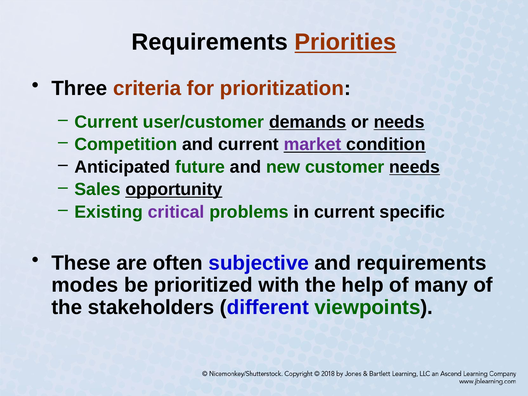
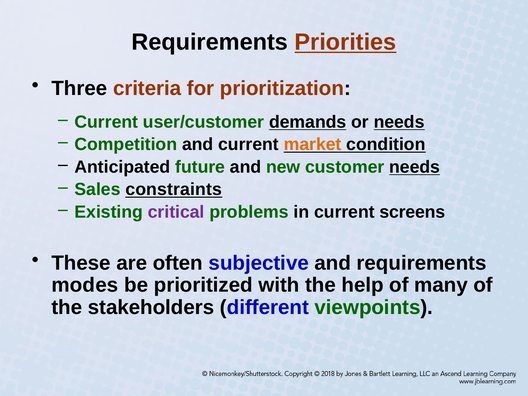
market colour: purple -> orange
opportunity: opportunity -> constraints
specific: specific -> screens
